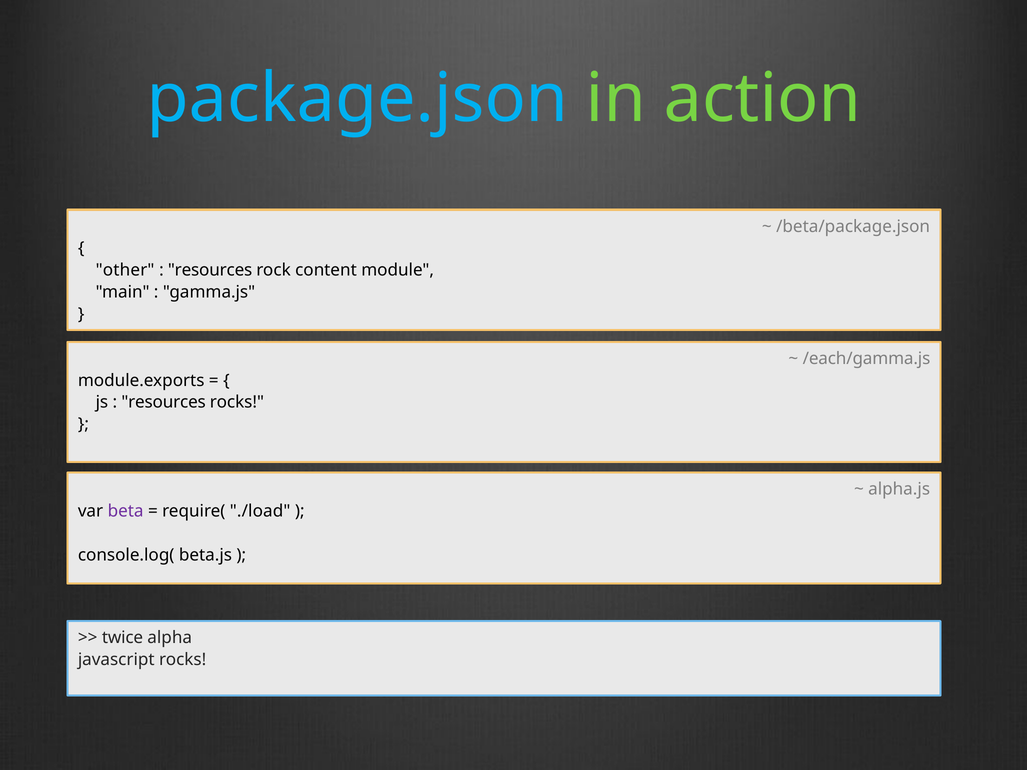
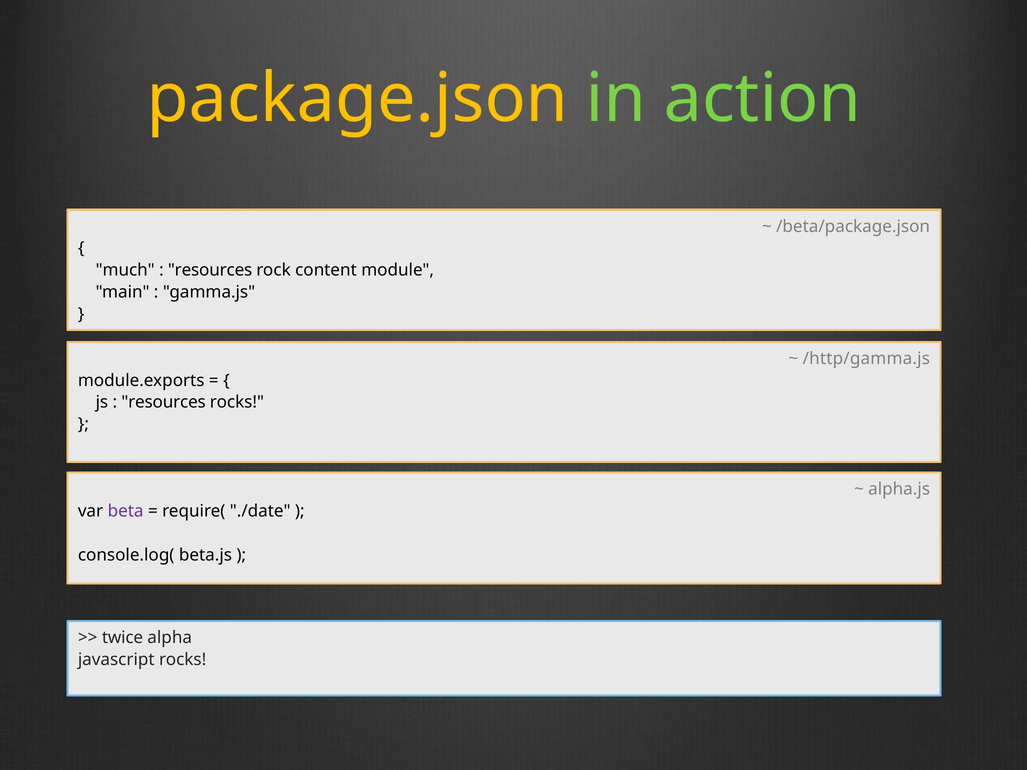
package.json colour: light blue -> yellow
other: other -> much
/each/gamma.js: /each/gamma.js -> /http/gamma.js
./load: ./load -> ./date
